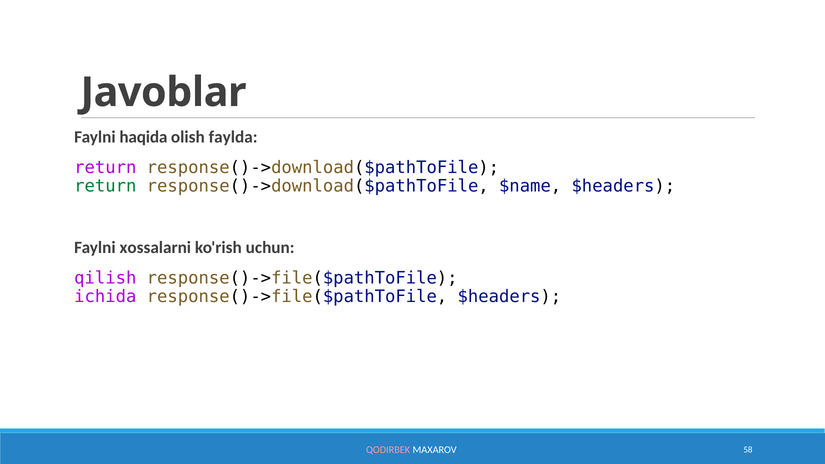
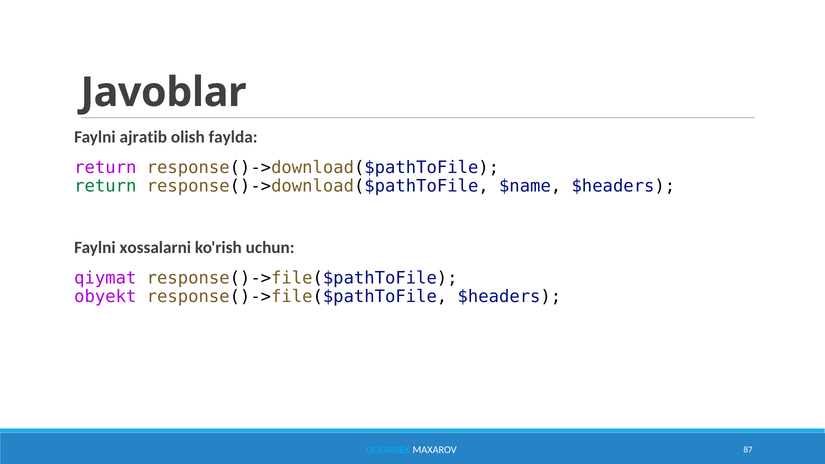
haqida: haqida -> ajratib
qilish: qilish -> qiymat
ichida: ichida -> obyekt
QODIRBEK colour: pink -> light blue
58: 58 -> 87
